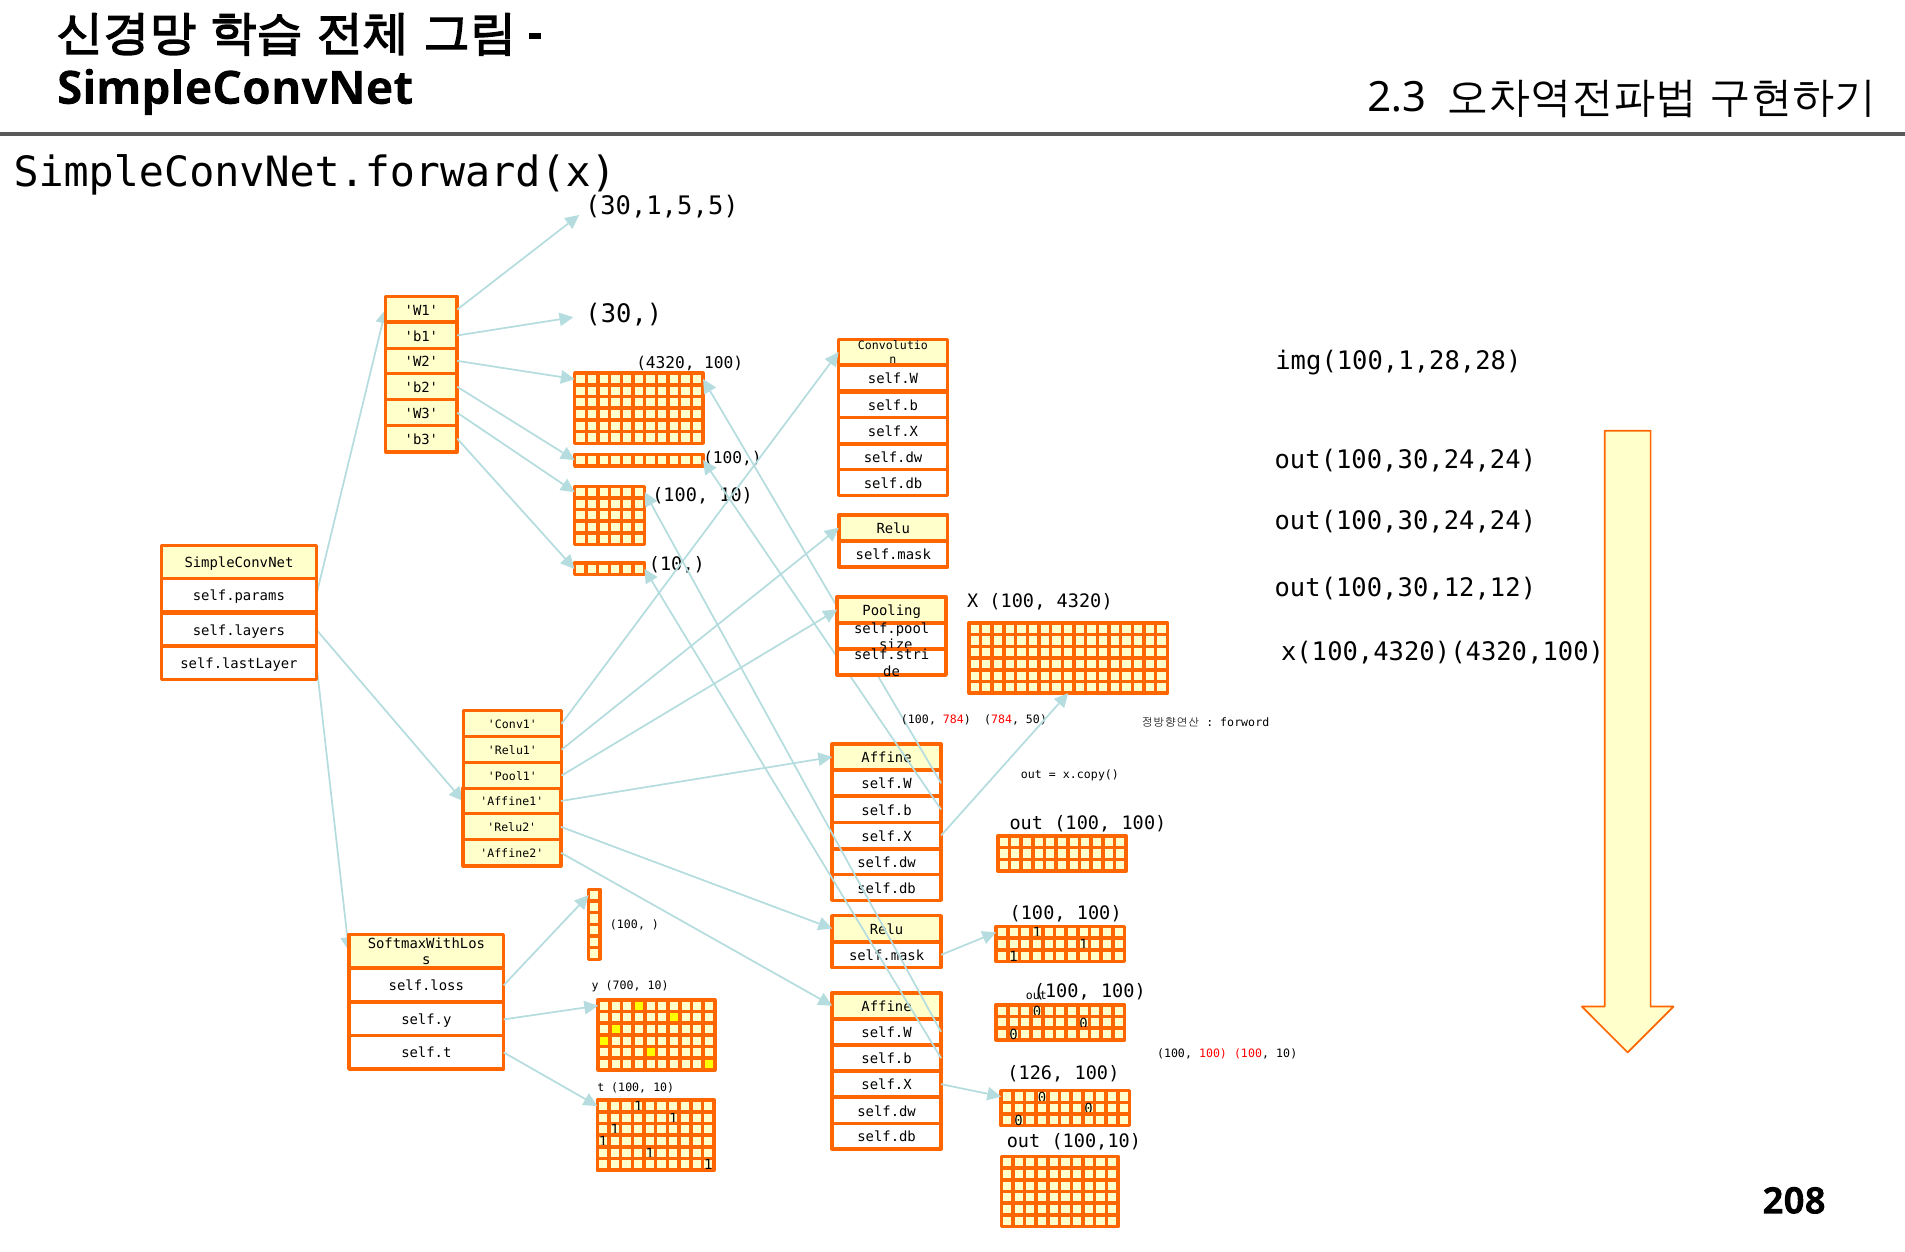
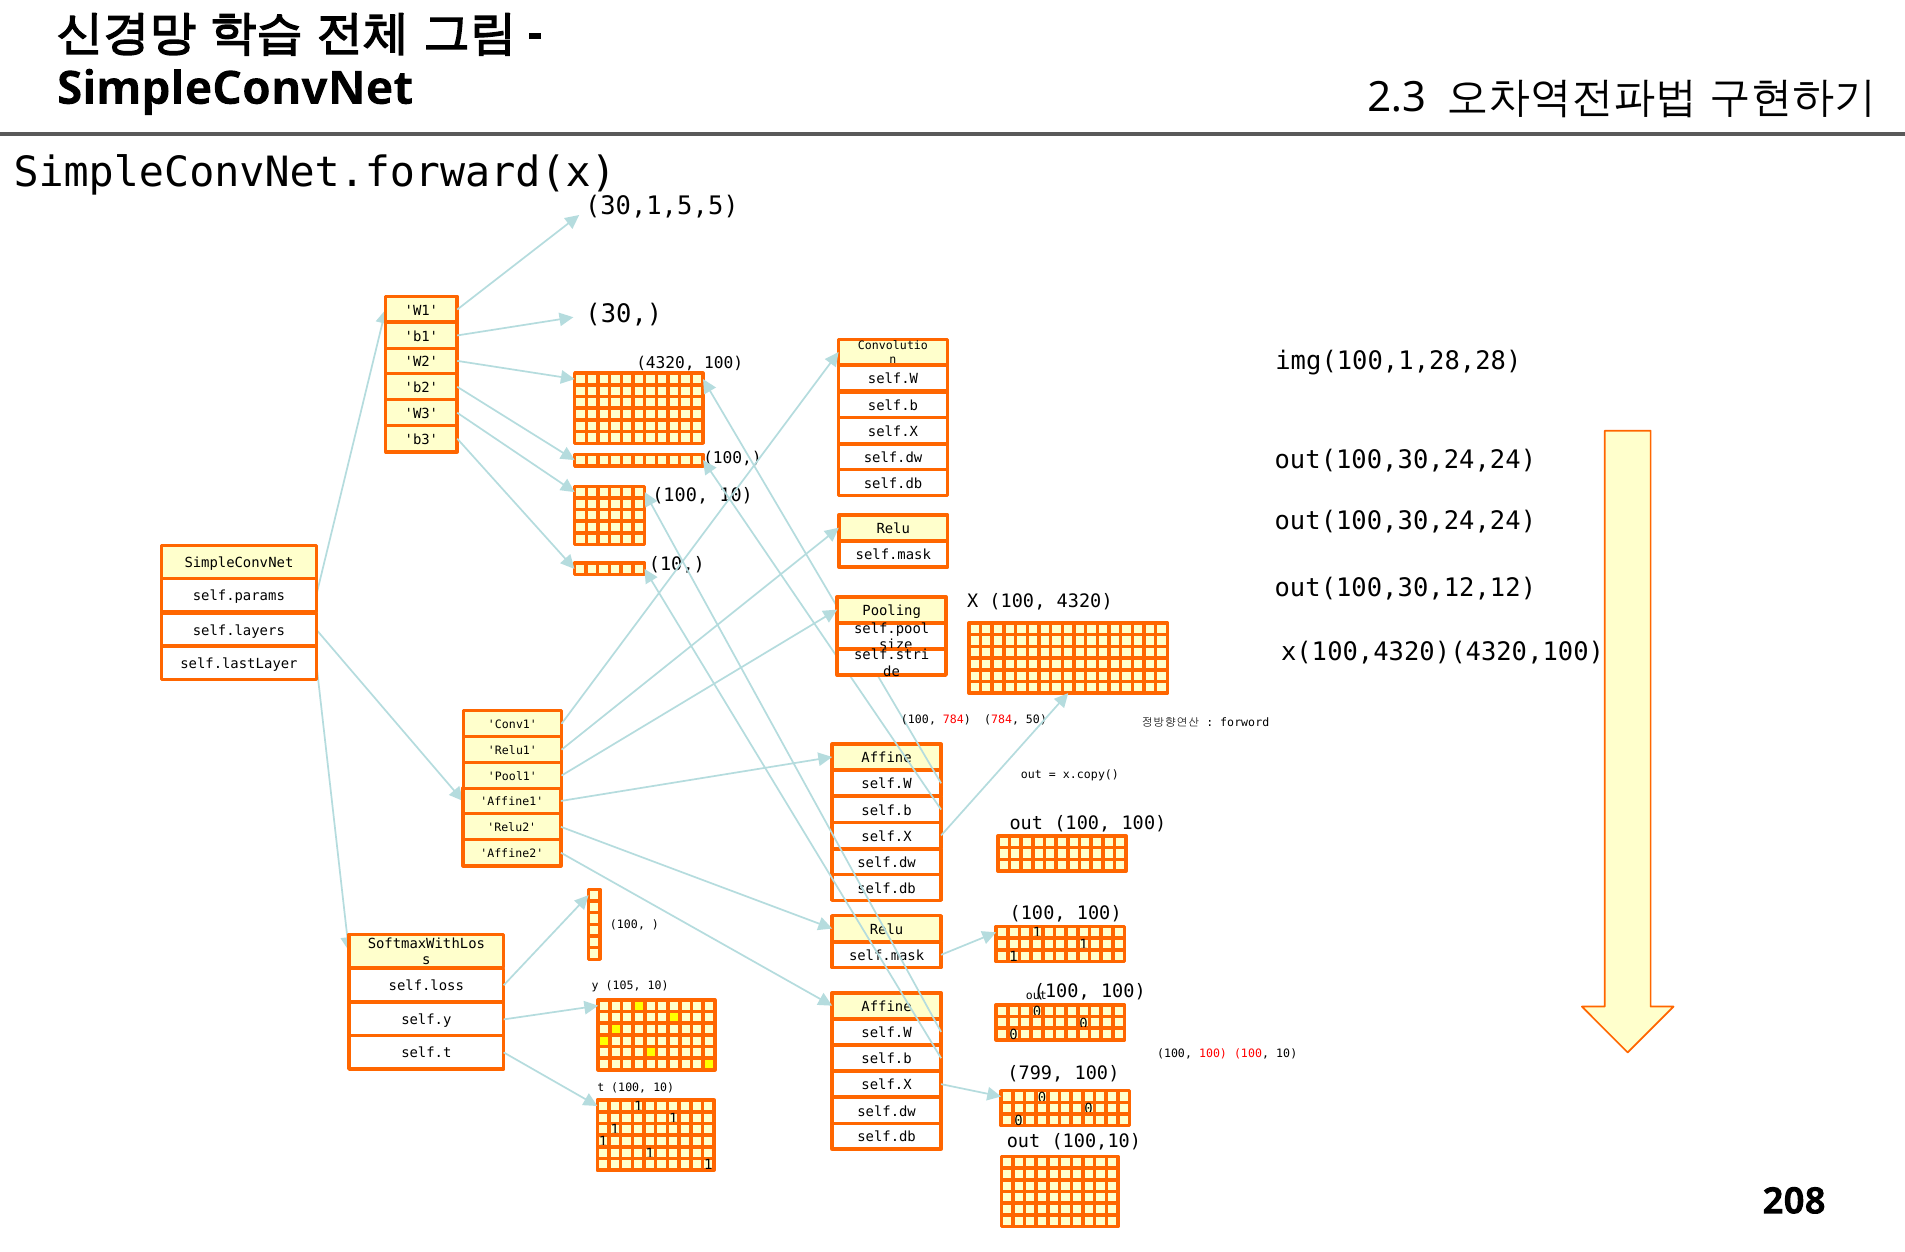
700: 700 -> 105
126: 126 -> 799
